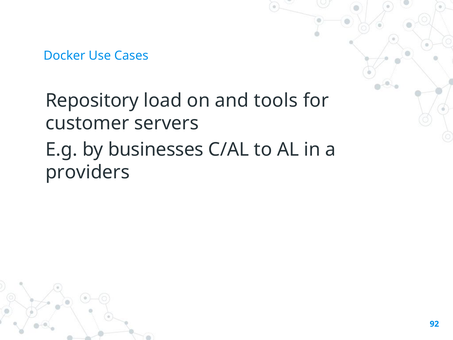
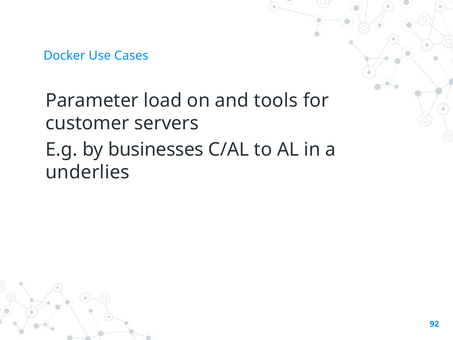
Repository: Repository -> Parameter
providers: providers -> underlies
